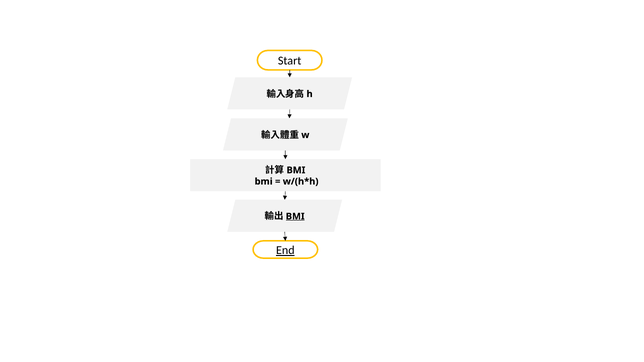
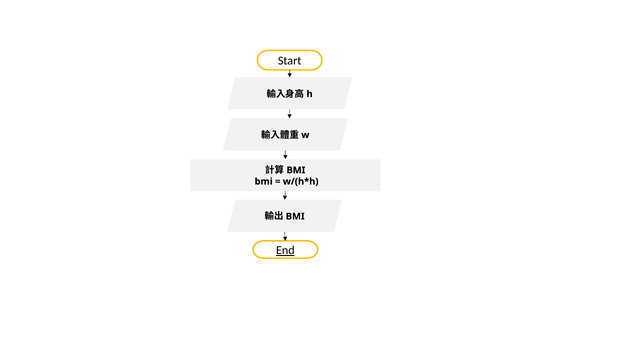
BMI at (295, 217) underline: present -> none
